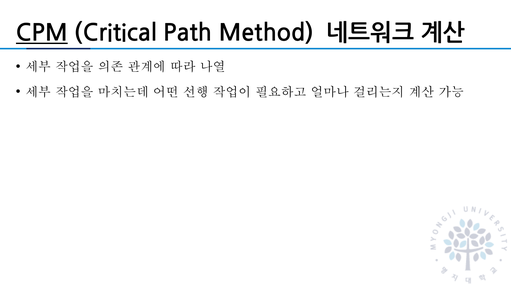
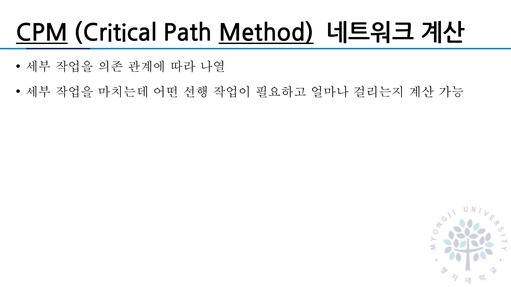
Method underline: none -> present
